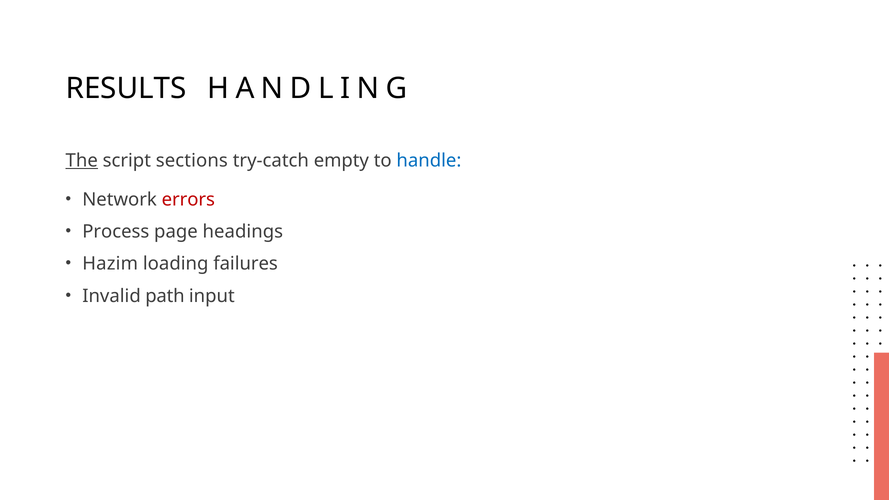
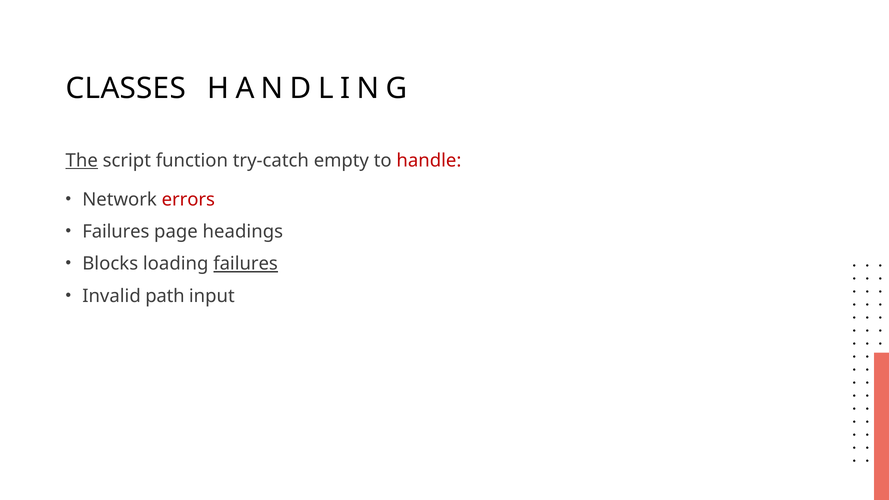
RESULTS: RESULTS -> CLASSES
sections: sections -> function
handle colour: blue -> red
Process at (116, 232): Process -> Failures
Hazim: Hazim -> Blocks
failures at (246, 264) underline: none -> present
